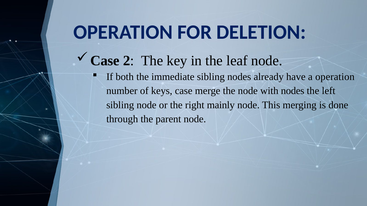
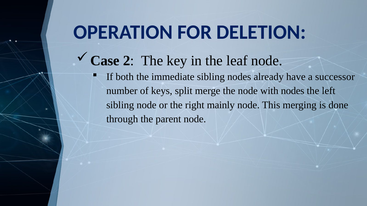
a operation: operation -> successor
case: case -> split
